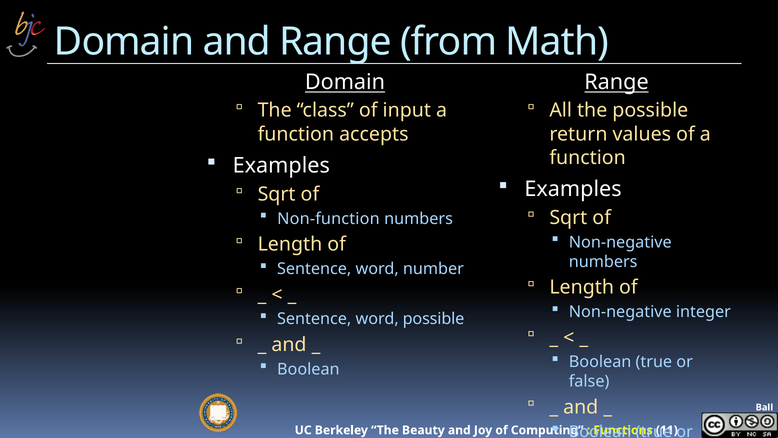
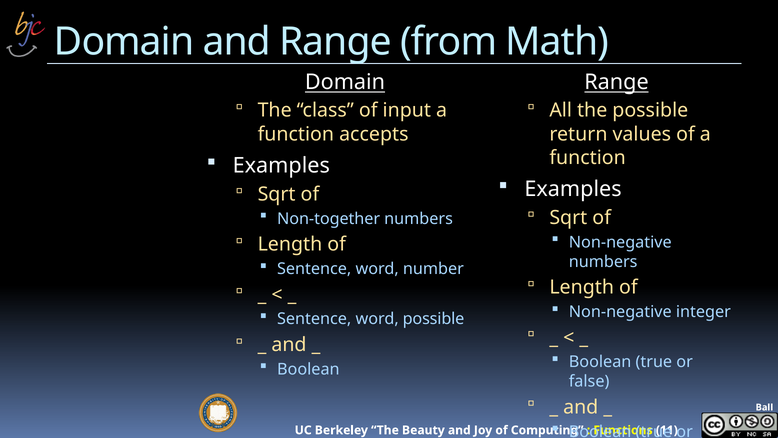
Non-function: Non-function -> Non-together
